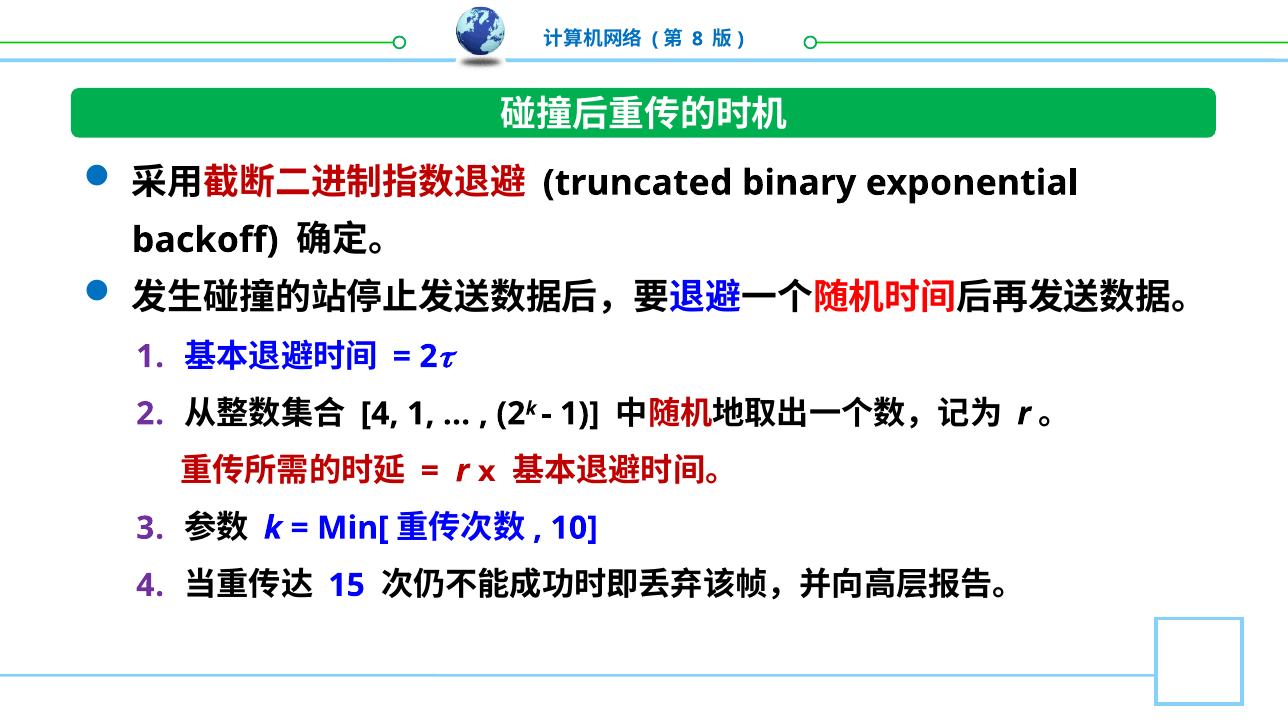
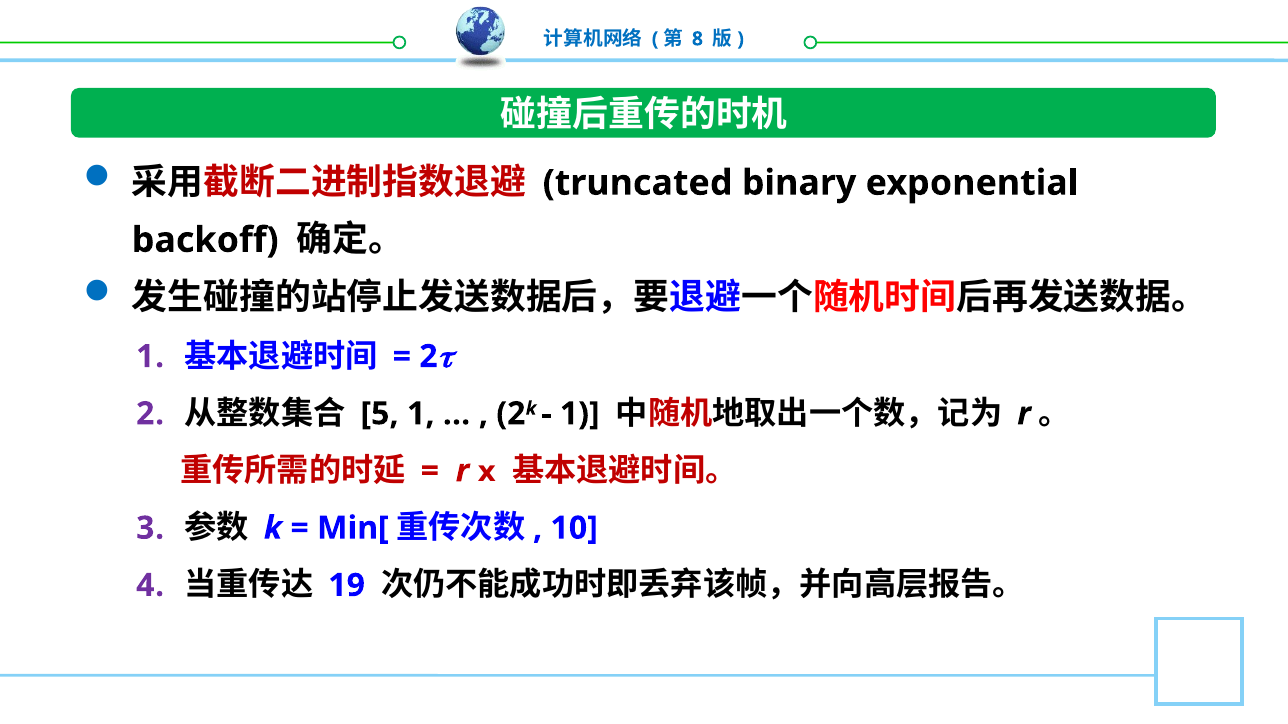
4 at (380, 414): 4 -> 5
15: 15 -> 19
